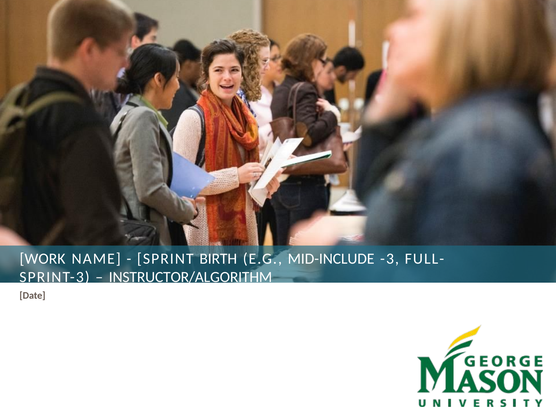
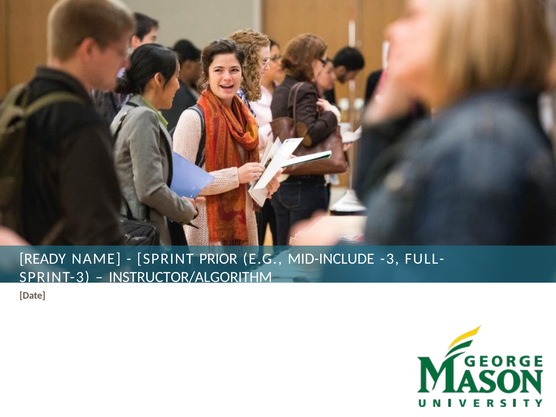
WORK: WORK -> READY
BIRTH: BIRTH -> PRIOR
